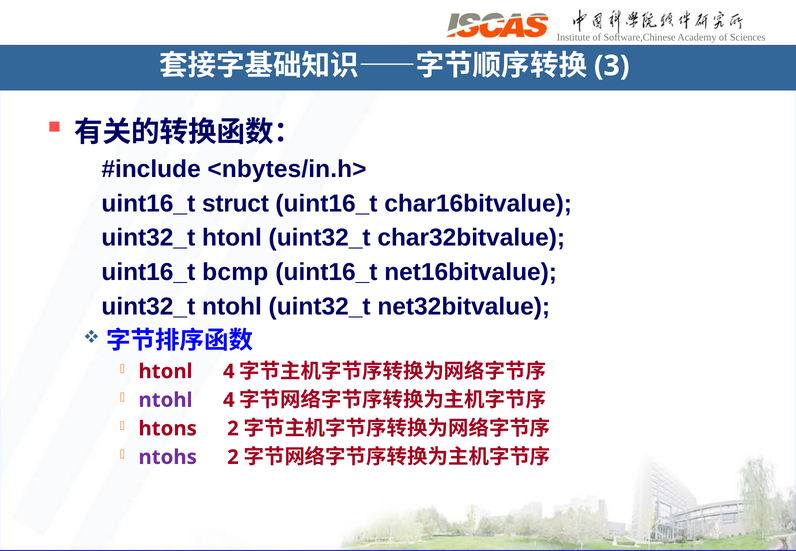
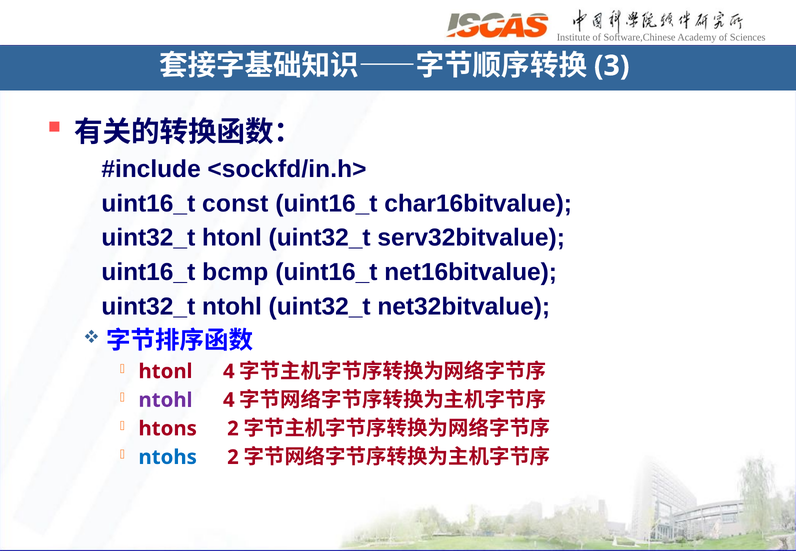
<nbytes/in.h>: <nbytes/in.h> -> <sockfd/in.h>
struct: struct -> const
char32bitvalue: char32bitvalue -> serv32bitvalue
ntohs colour: purple -> blue
